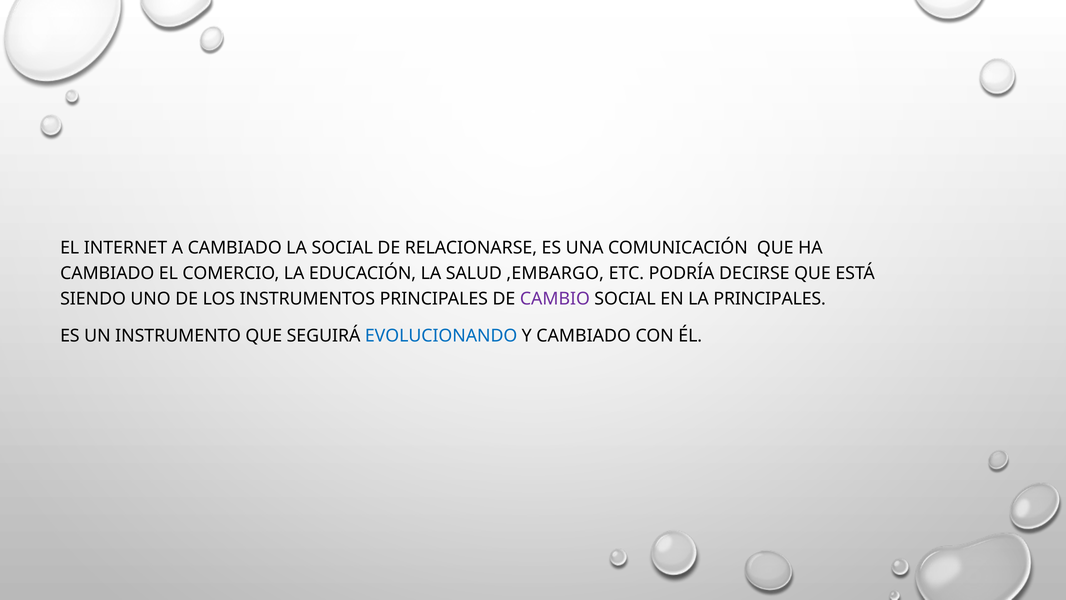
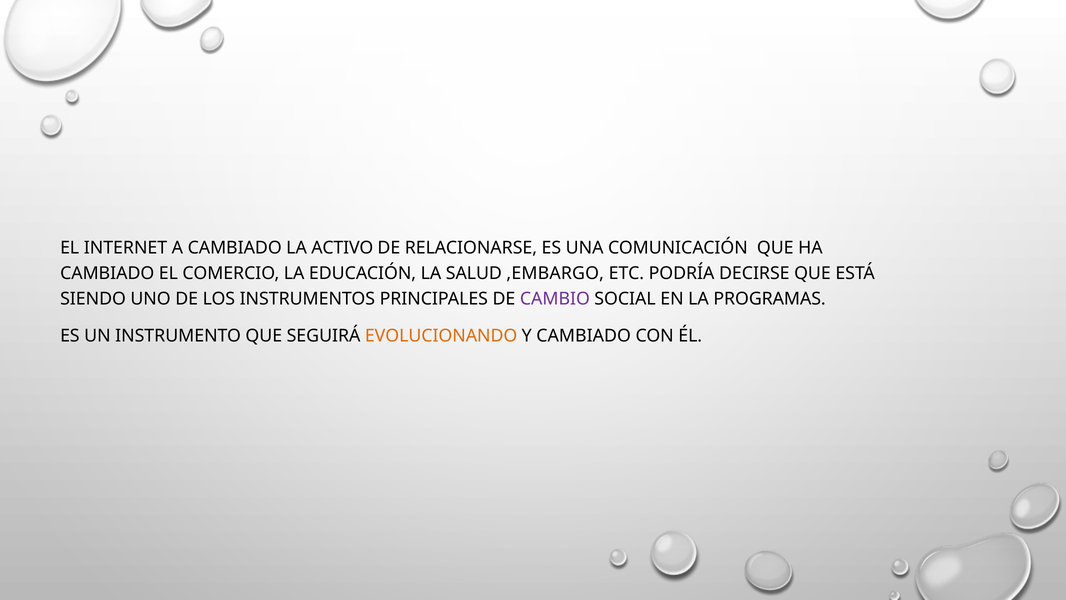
LA SOCIAL: SOCIAL -> ACTIVO
LA PRINCIPALES: PRINCIPALES -> PROGRAMAS
EVOLUCIONANDO colour: blue -> orange
